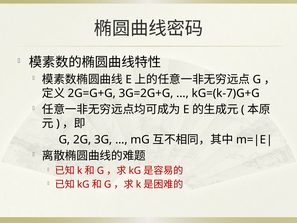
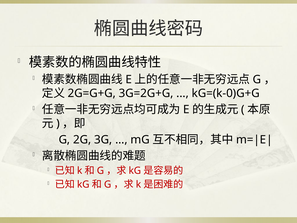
kG=(k-7)G+G: kG=(k-7)G+G -> kG=(k-0)G+G
